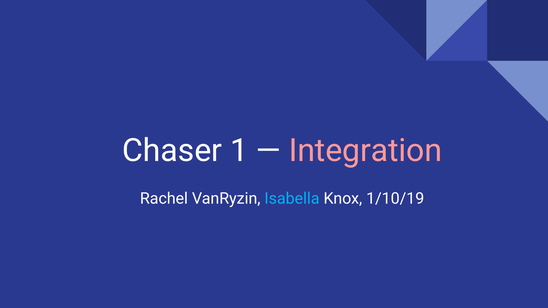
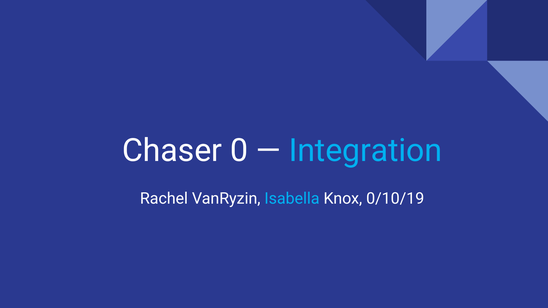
1: 1 -> 0
Integration colour: pink -> light blue
1/10/19: 1/10/19 -> 0/10/19
